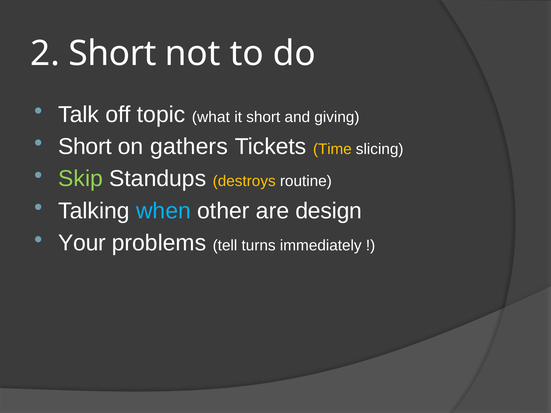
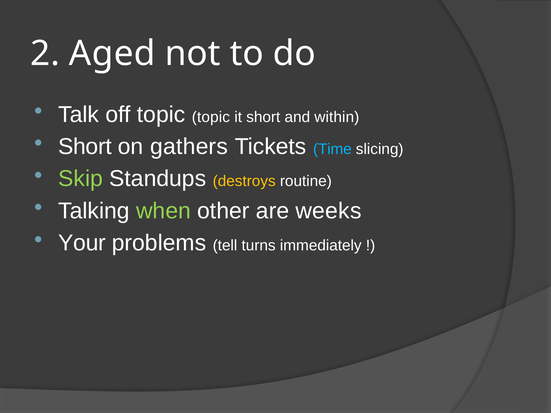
2 Short: Short -> Aged
topic what: what -> topic
giving: giving -> within
Time colour: yellow -> light blue
when colour: light blue -> light green
design: design -> weeks
